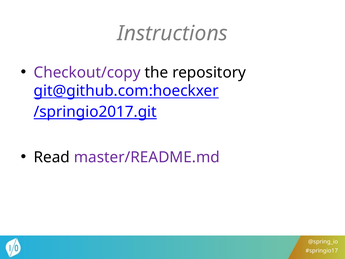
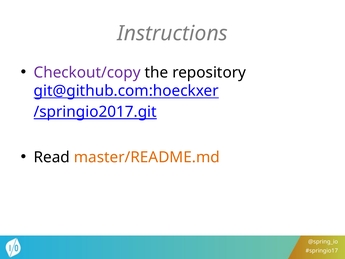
master/README.md colour: purple -> orange
